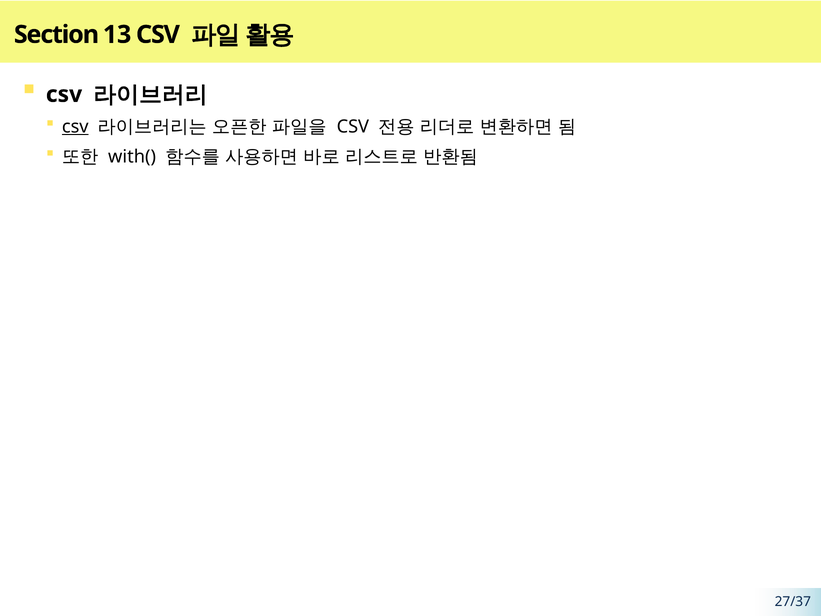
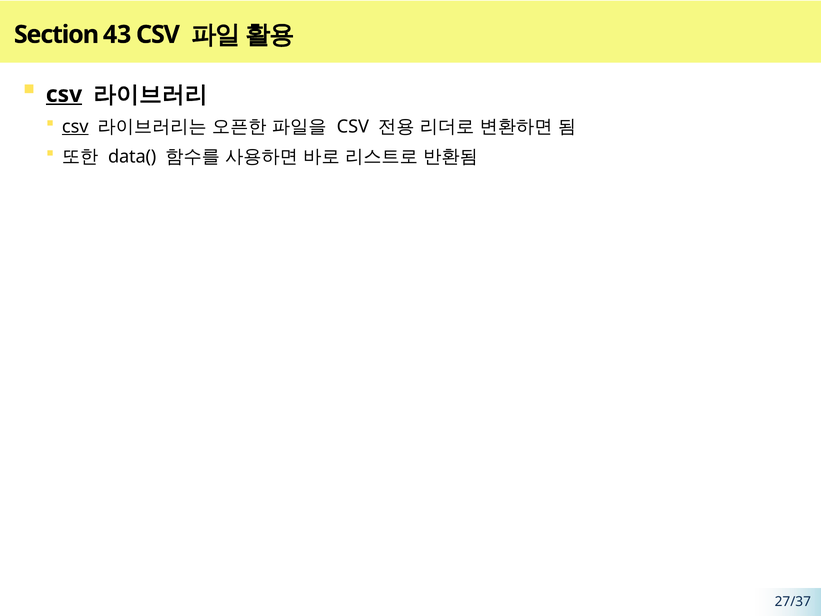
13: 13 -> 43
csv at (64, 94) underline: none -> present
with(: with( -> data(
